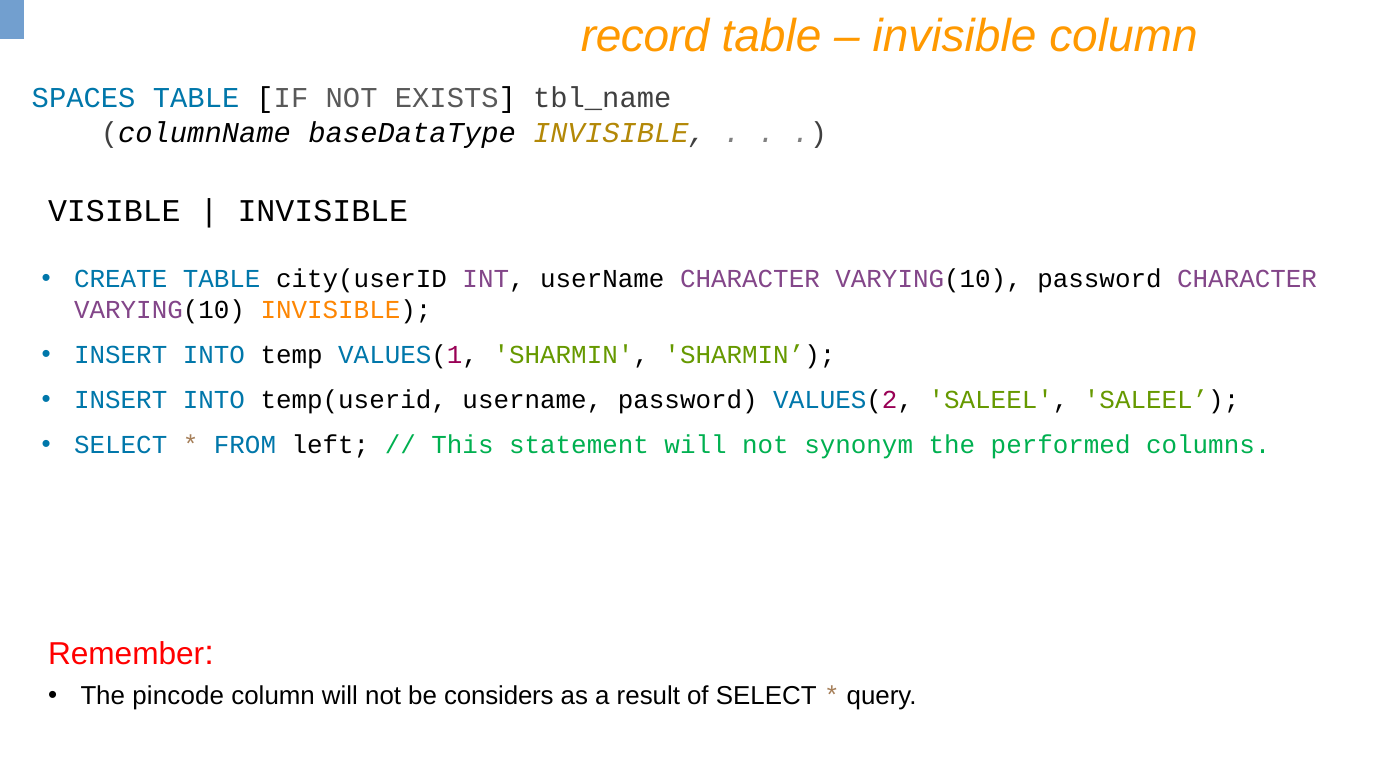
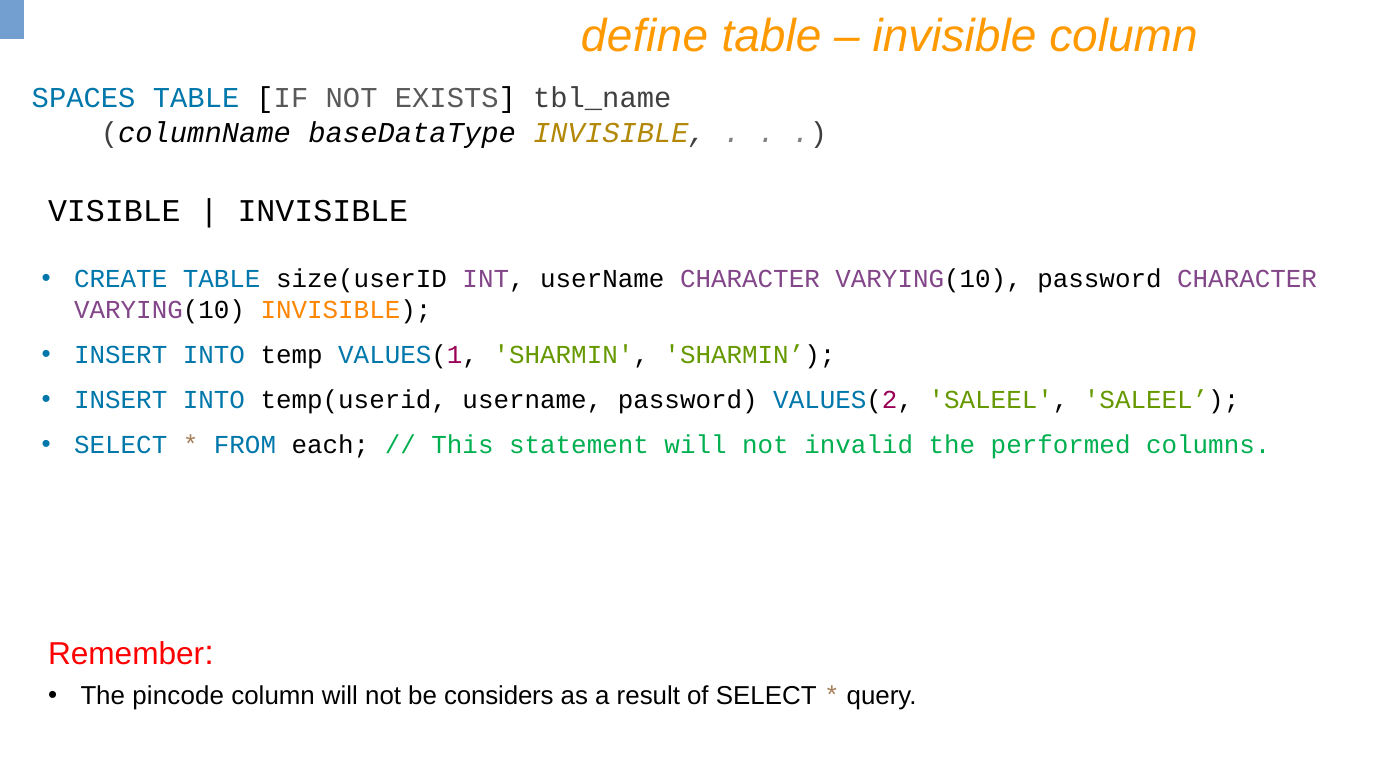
record: record -> define
city(userID: city(userID -> size(userID
left: left -> each
synonym: synonym -> invalid
